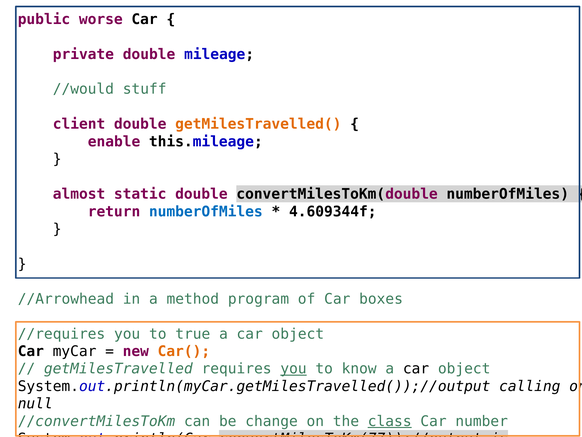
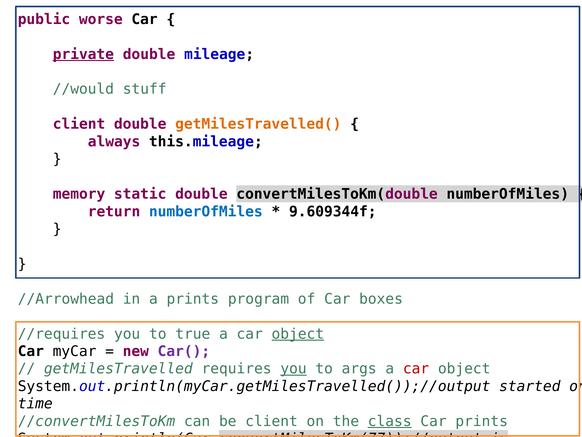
private underline: none -> present
enable: enable -> always
almost: almost -> memory
4.609344f: 4.609344f -> 9.609344f
a method: method -> prints
object at (298, 334) underline: none -> present
Car( colour: orange -> purple
know: know -> args
car at (416, 368) colour: black -> red
calling: calling -> started
null: null -> time
be change: change -> client
Car number: number -> prints
